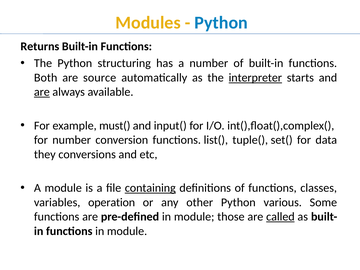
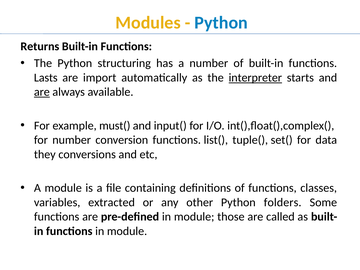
Both: Both -> Lasts
source: source -> import
containing underline: present -> none
operation: operation -> extracted
various: various -> folders
called underline: present -> none
